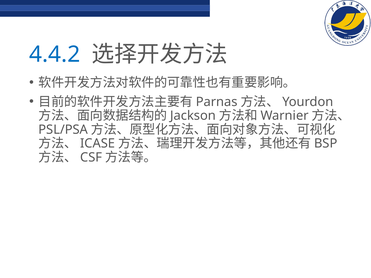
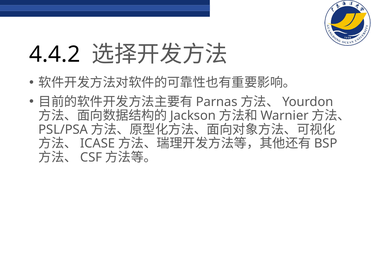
4.4.2 colour: blue -> black
